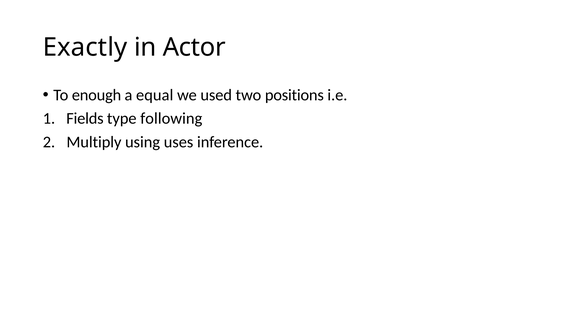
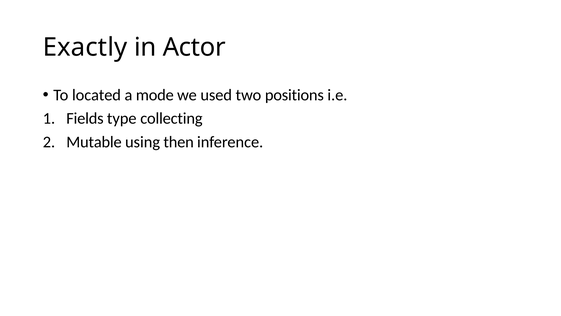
enough: enough -> located
equal: equal -> mode
following: following -> collecting
Multiply: Multiply -> Mutable
uses: uses -> then
